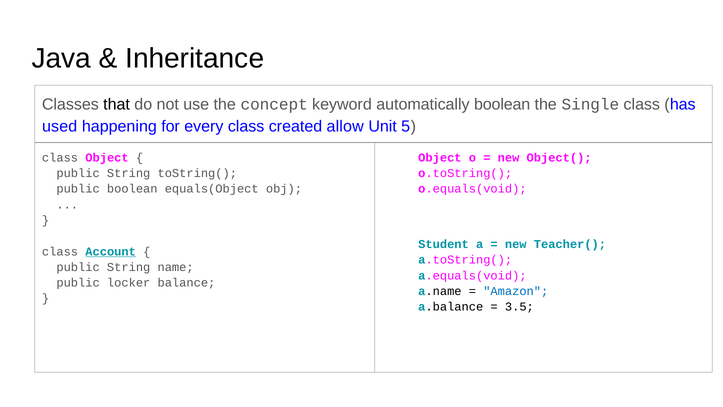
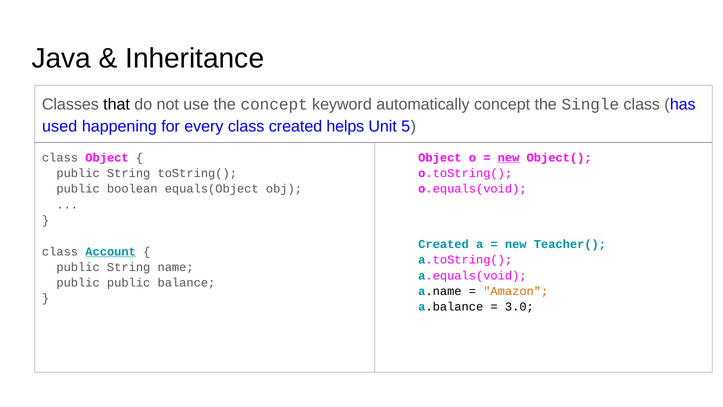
automatically boolean: boolean -> concept
allow: allow -> helps
new at (509, 158) underline: none -> present
Student at (444, 244): Student -> Created
public locker: locker -> public
Amazon colour: blue -> orange
3.5: 3.5 -> 3.0
